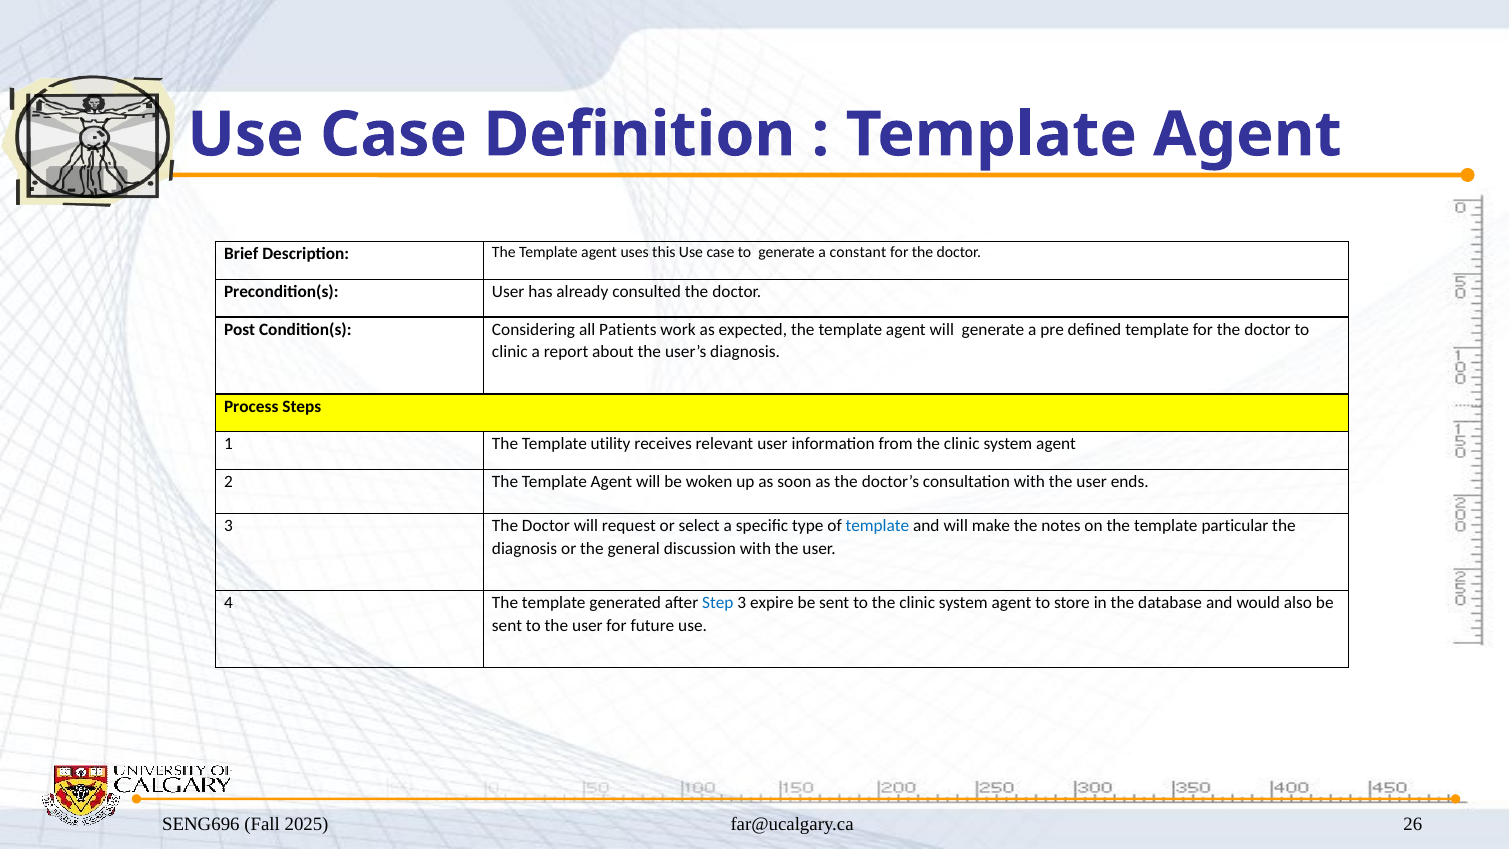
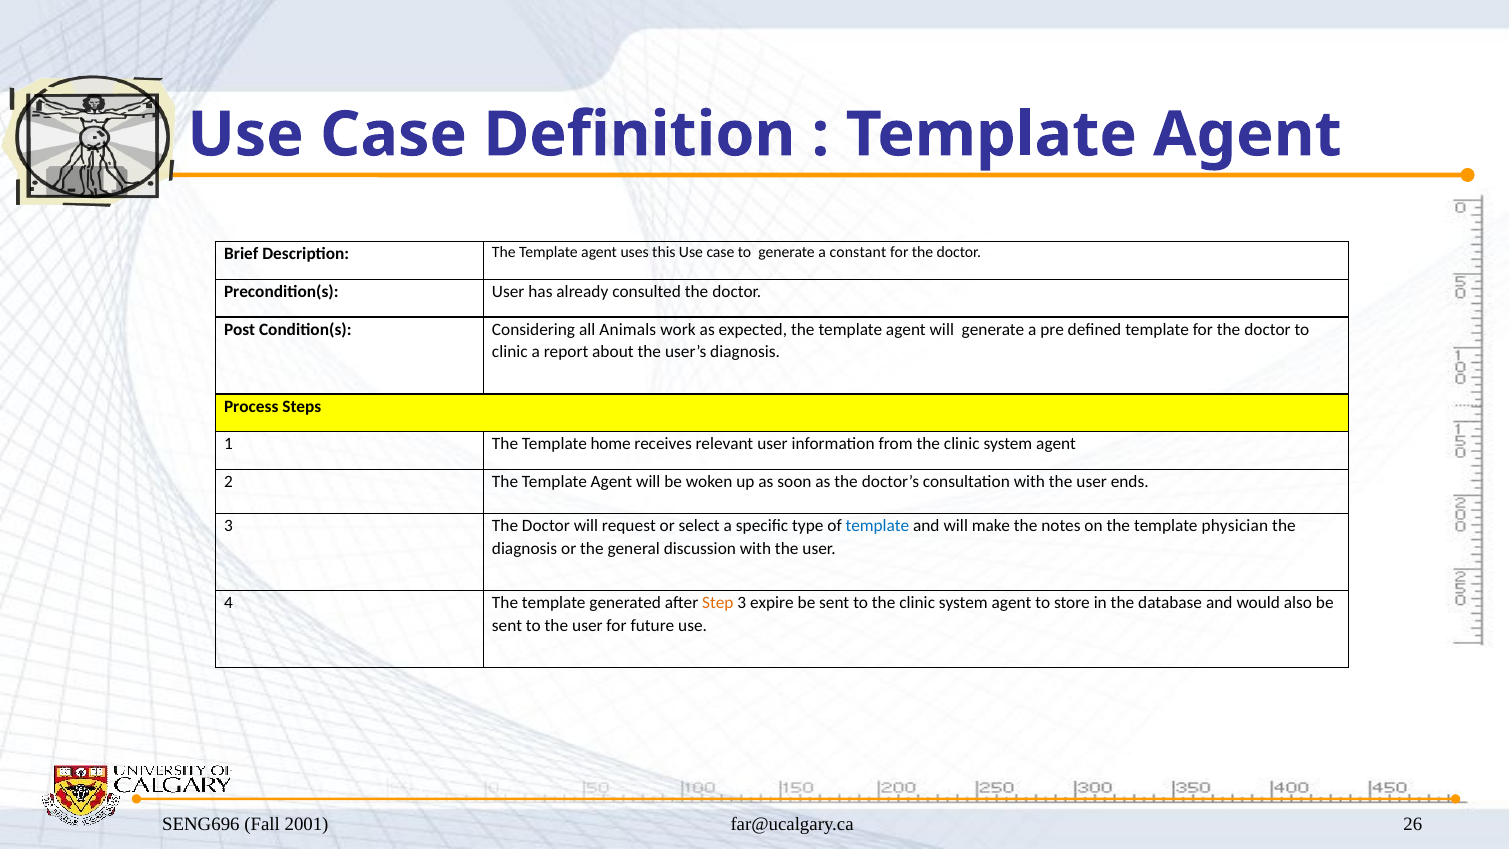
Patients: Patients -> Animals
utility: utility -> home
particular: particular -> physician
Step colour: blue -> orange
2025: 2025 -> 2001
